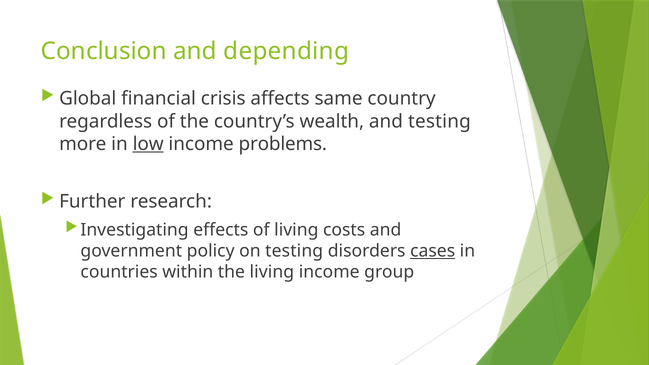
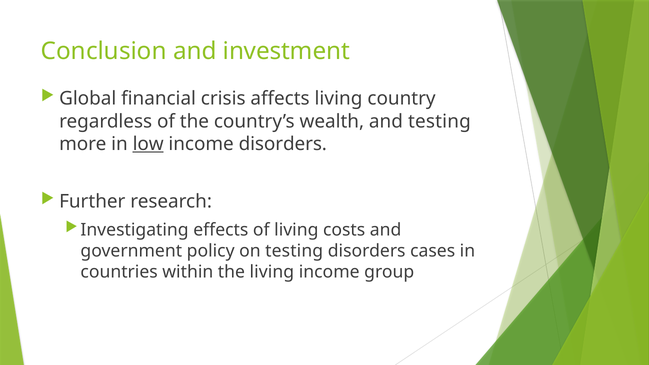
depending: depending -> investment
affects same: same -> living
income problems: problems -> disorders
cases underline: present -> none
